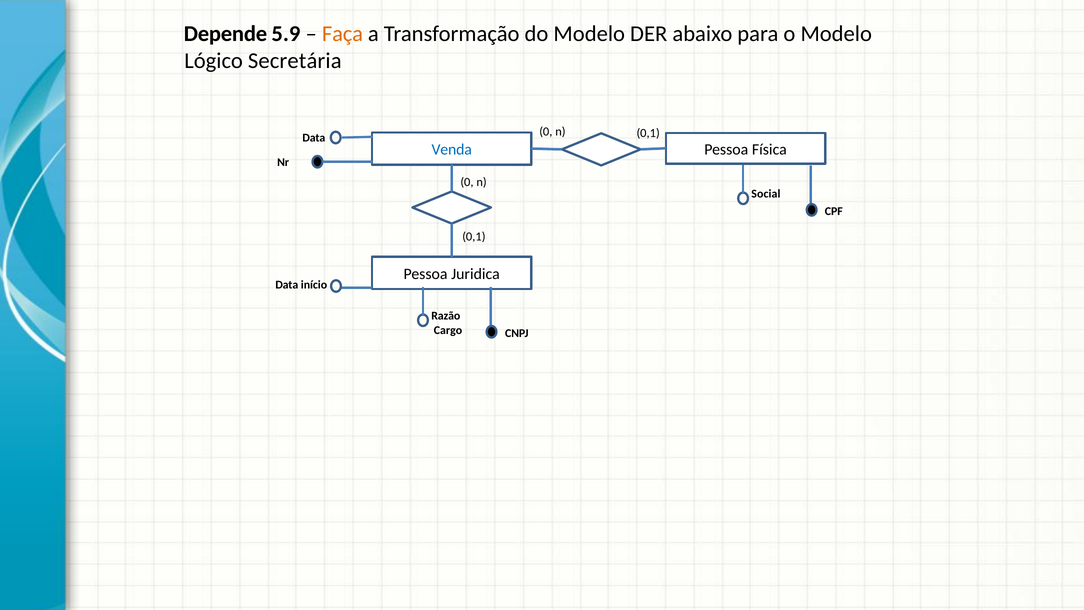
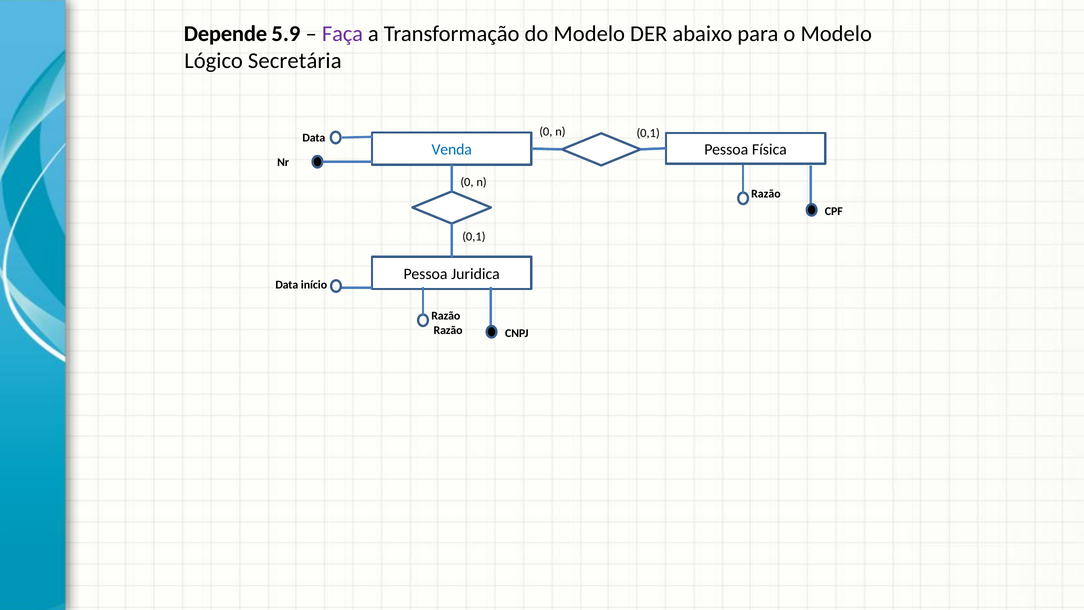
Faça colour: orange -> purple
Social at (766, 194): Social -> Razão
Cargo at (448, 330): Cargo -> Razão
